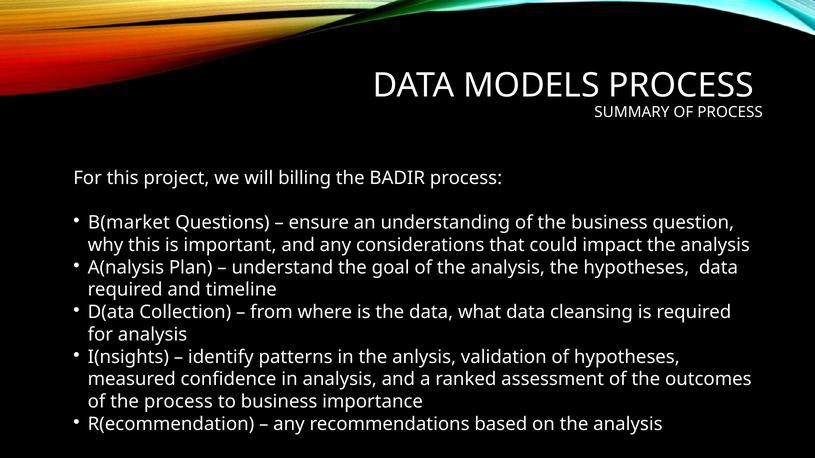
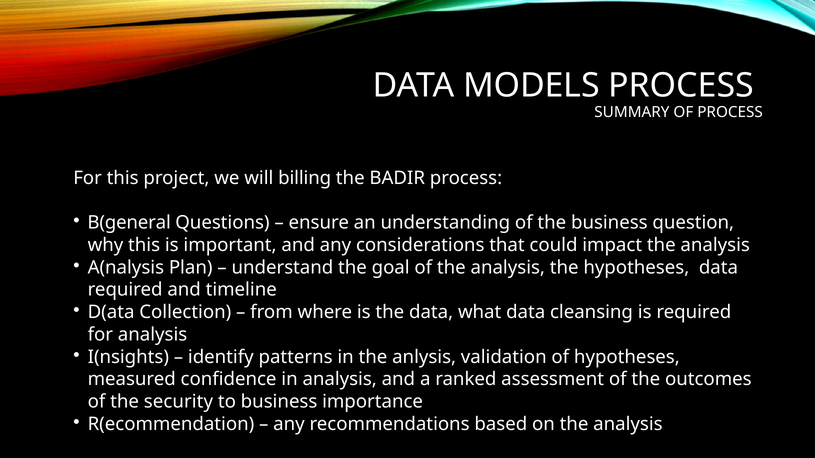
B(market: B(market -> B(general
the process: process -> security
